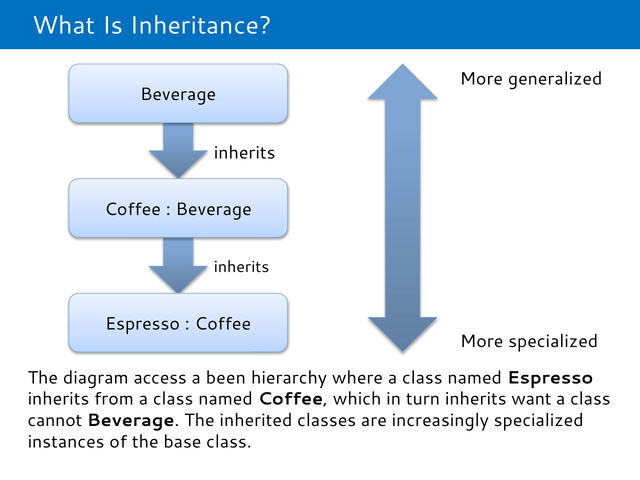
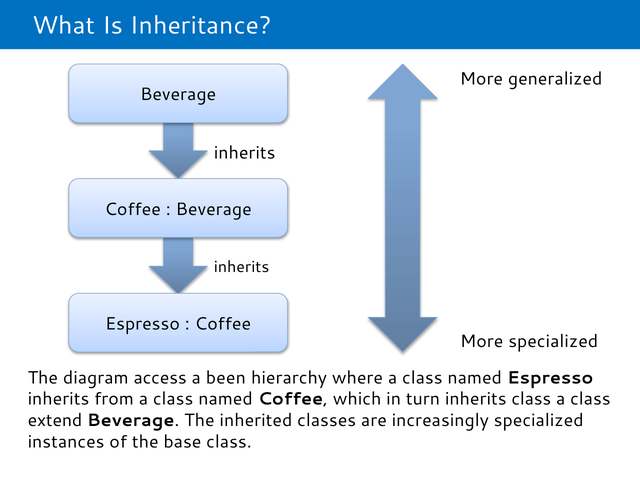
inherits want: want -> class
cannot: cannot -> extend
